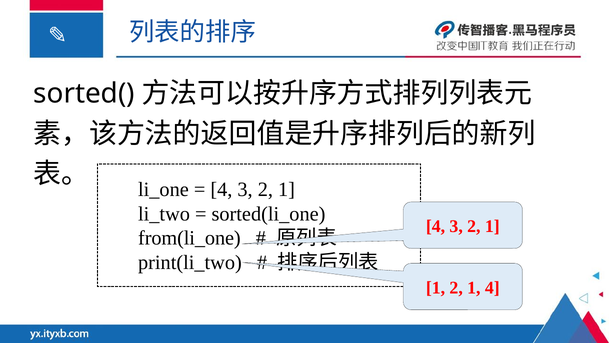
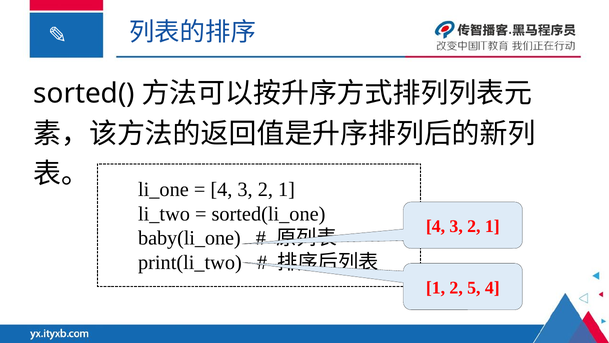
from(li_one: from(li_one -> baby(li_one
1 2 1: 1 -> 5
